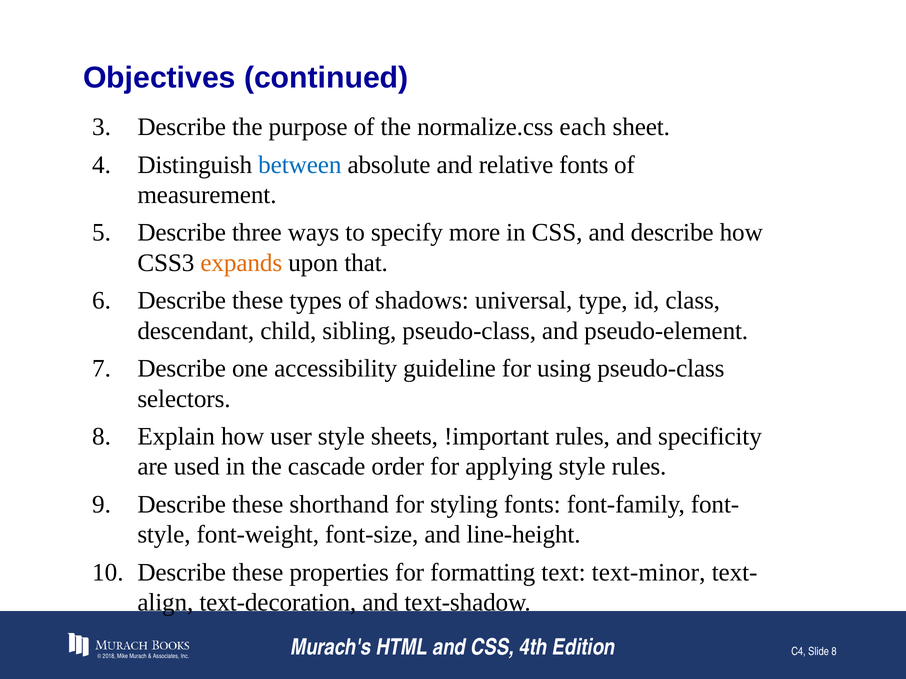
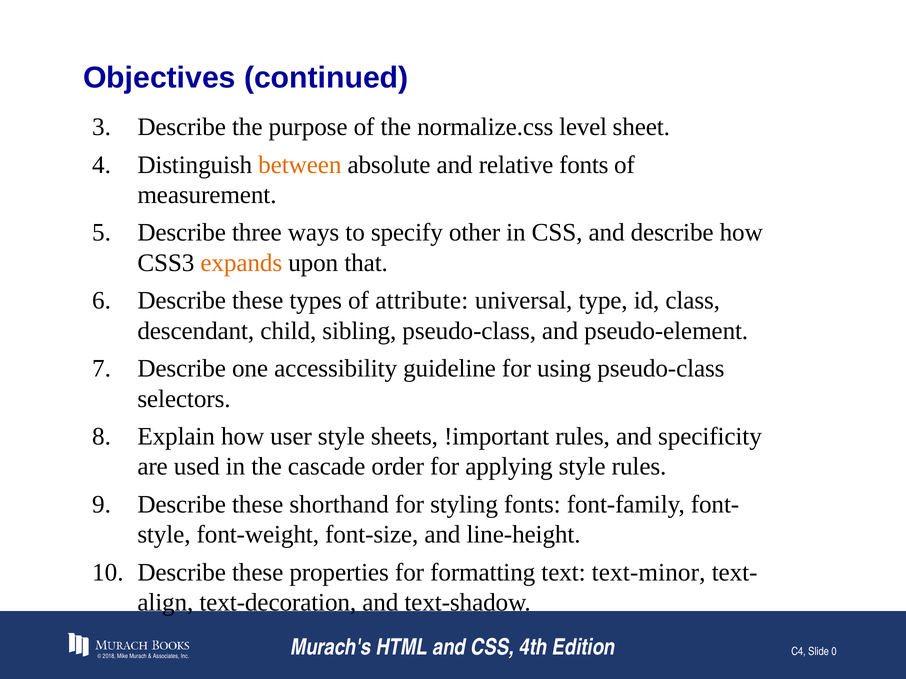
each: each -> level
between colour: blue -> orange
more: more -> other
shadows: shadows -> attribute
Slide 8: 8 -> 0
